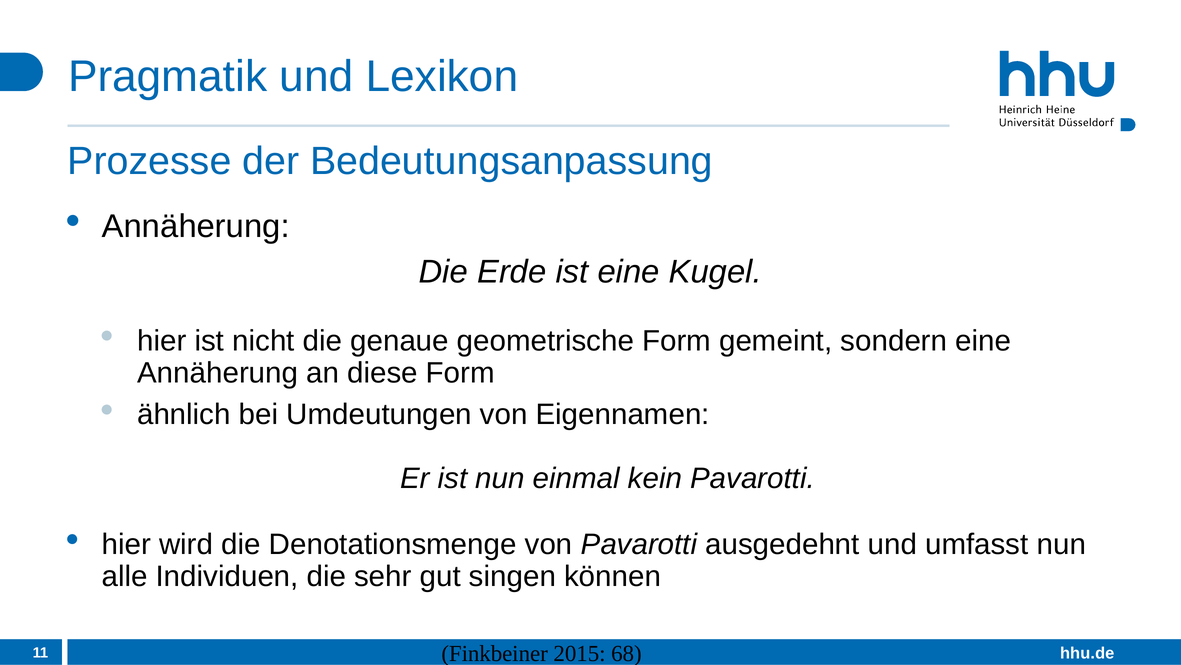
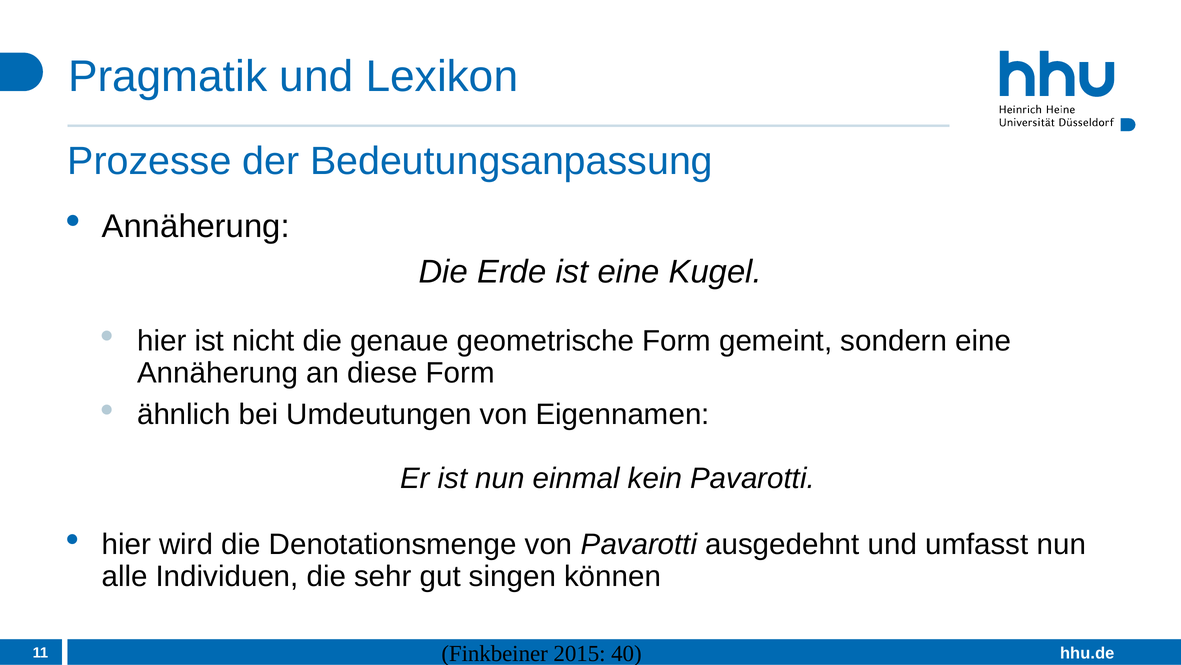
68: 68 -> 40
